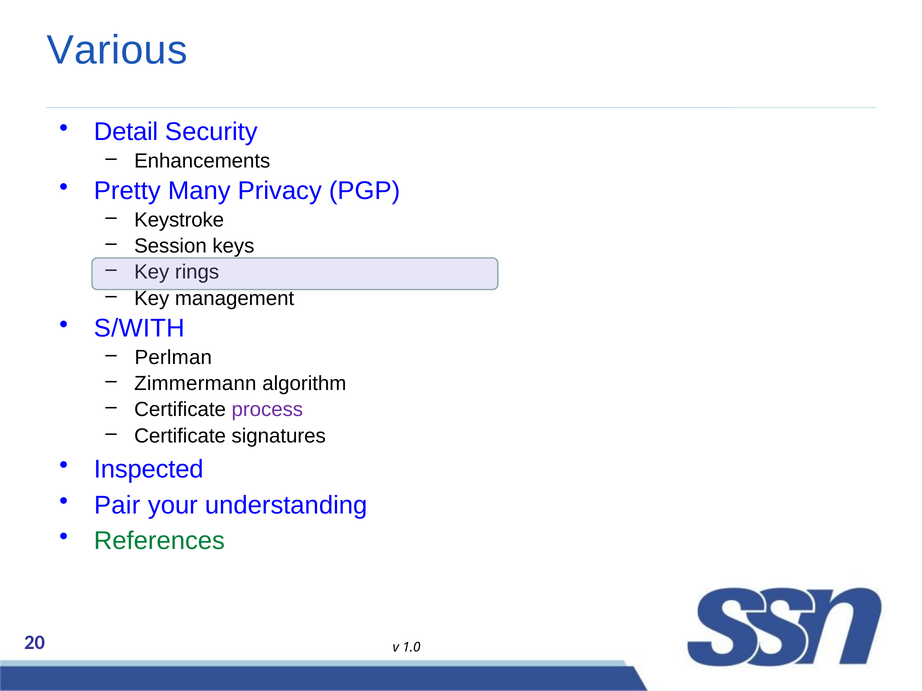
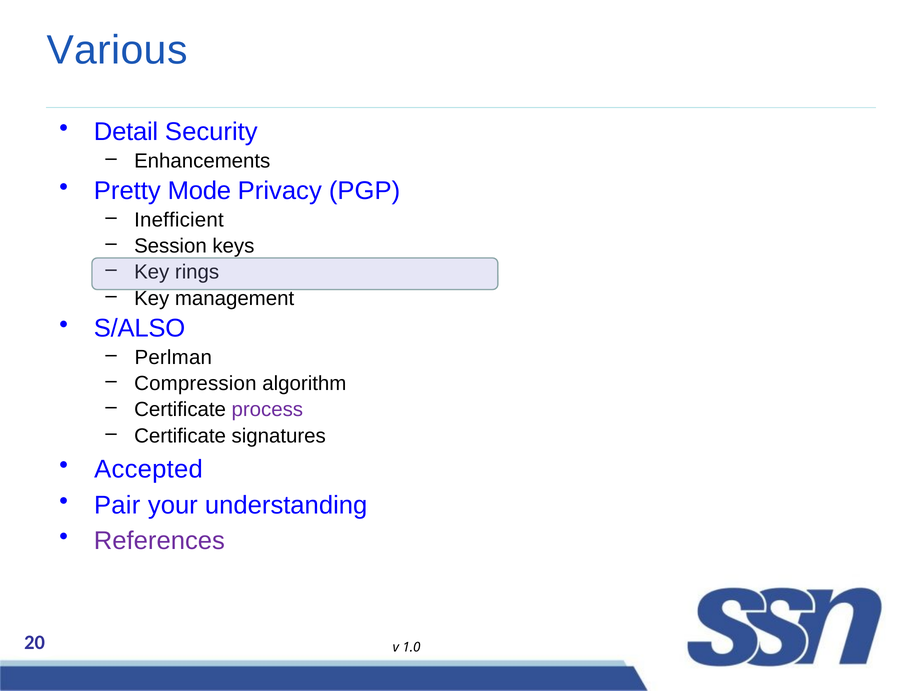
Many: Many -> Mode
Keystroke: Keystroke -> Inefficient
S/WITH: S/WITH -> S/ALSO
Zimmermann: Zimmermann -> Compression
Inspected: Inspected -> Accepted
References colour: green -> purple
